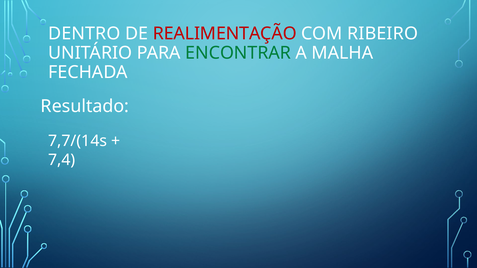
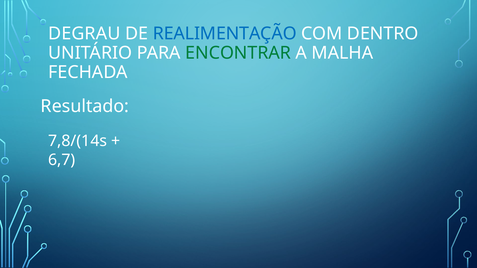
DENTRO: DENTRO -> DEGRAU
REALIMENTAÇÃO colour: red -> blue
RIBEIRO: RIBEIRO -> DENTRO
7,7/(14s: 7,7/(14s -> 7,8/(14s
7,4: 7,4 -> 6,7
